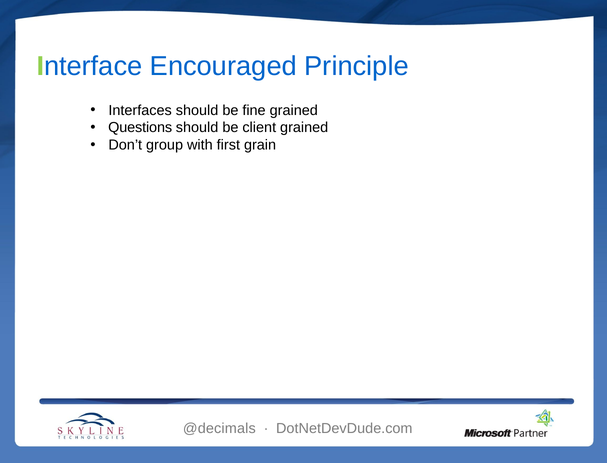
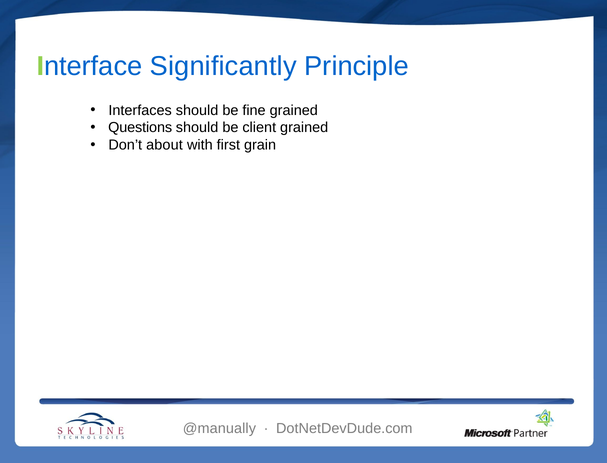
Encouraged: Encouraged -> Significantly
group: group -> about
@decimals: @decimals -> @manually
